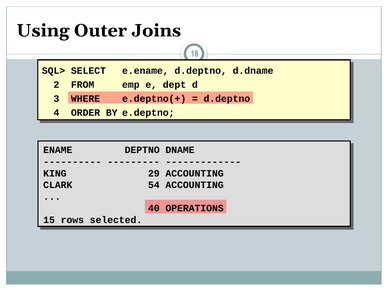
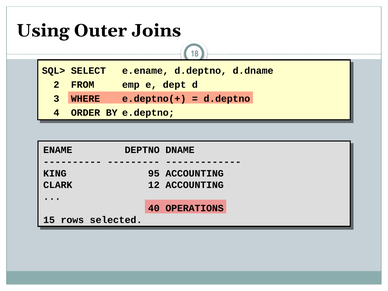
29: 29 -> 95
54: 54 -> 12
